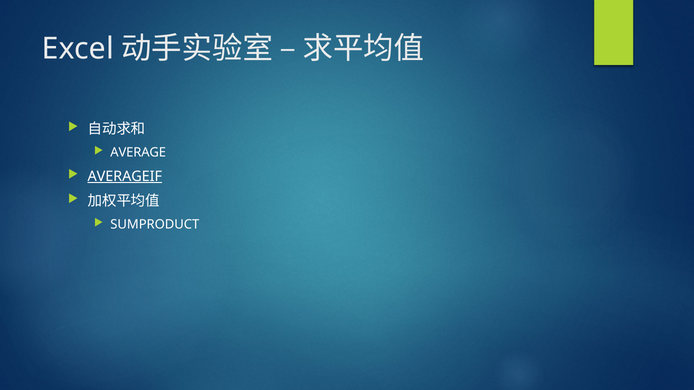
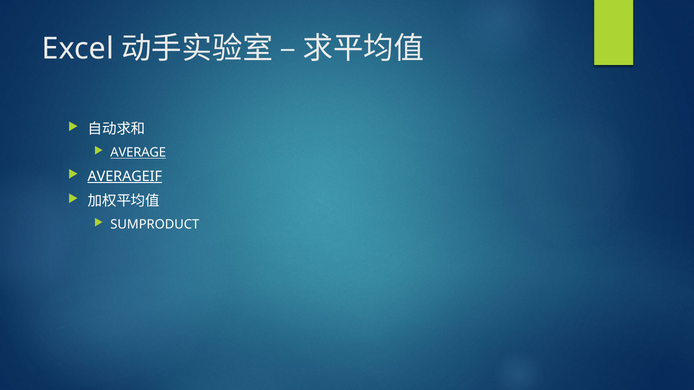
AVERAGE underline: none -> present
